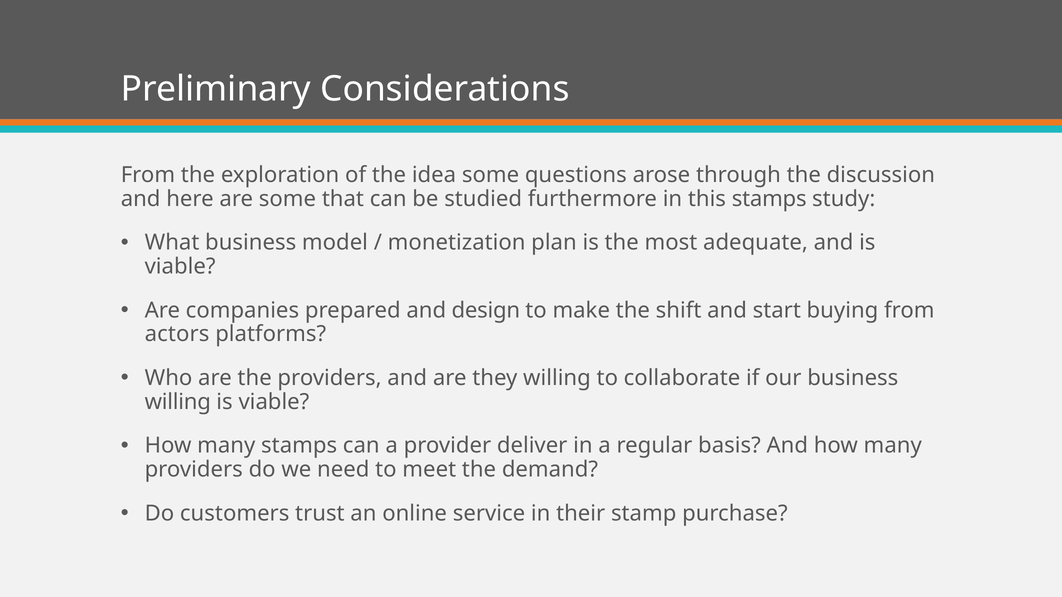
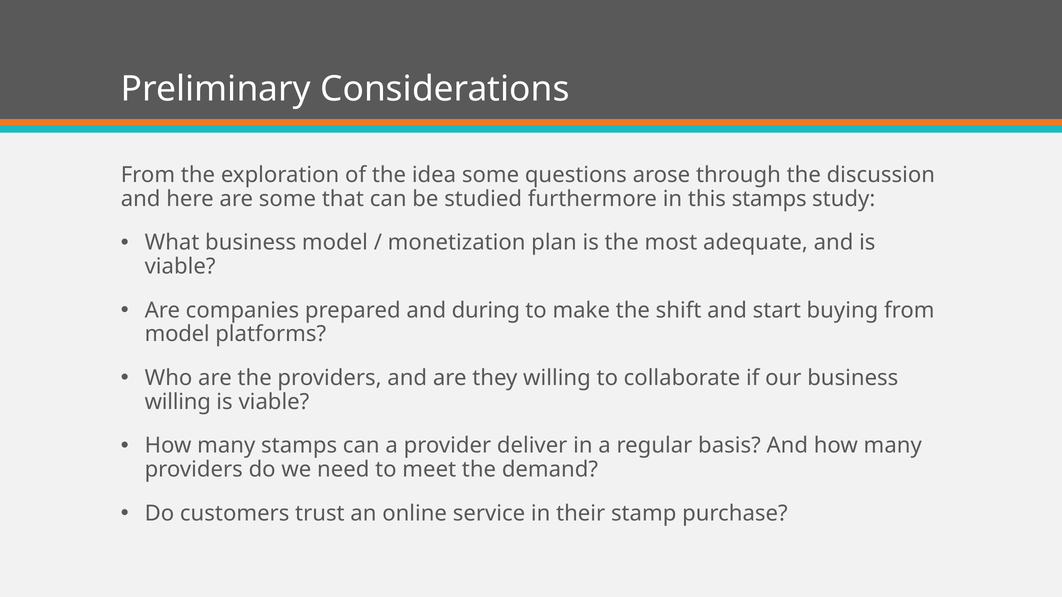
design: design -> during
actors at (177, 334): actors -> model
